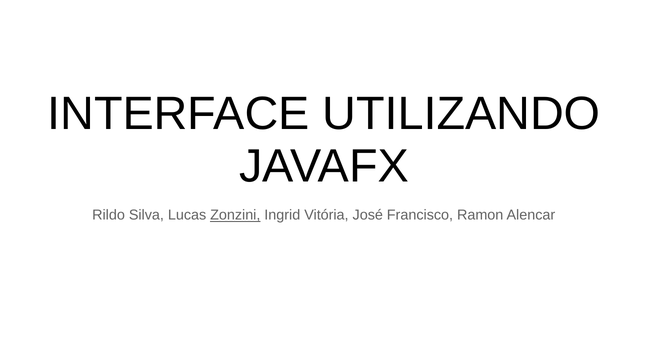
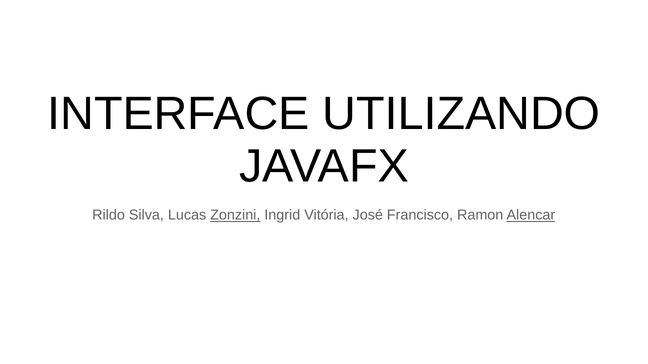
Alencar underline: none -> present
